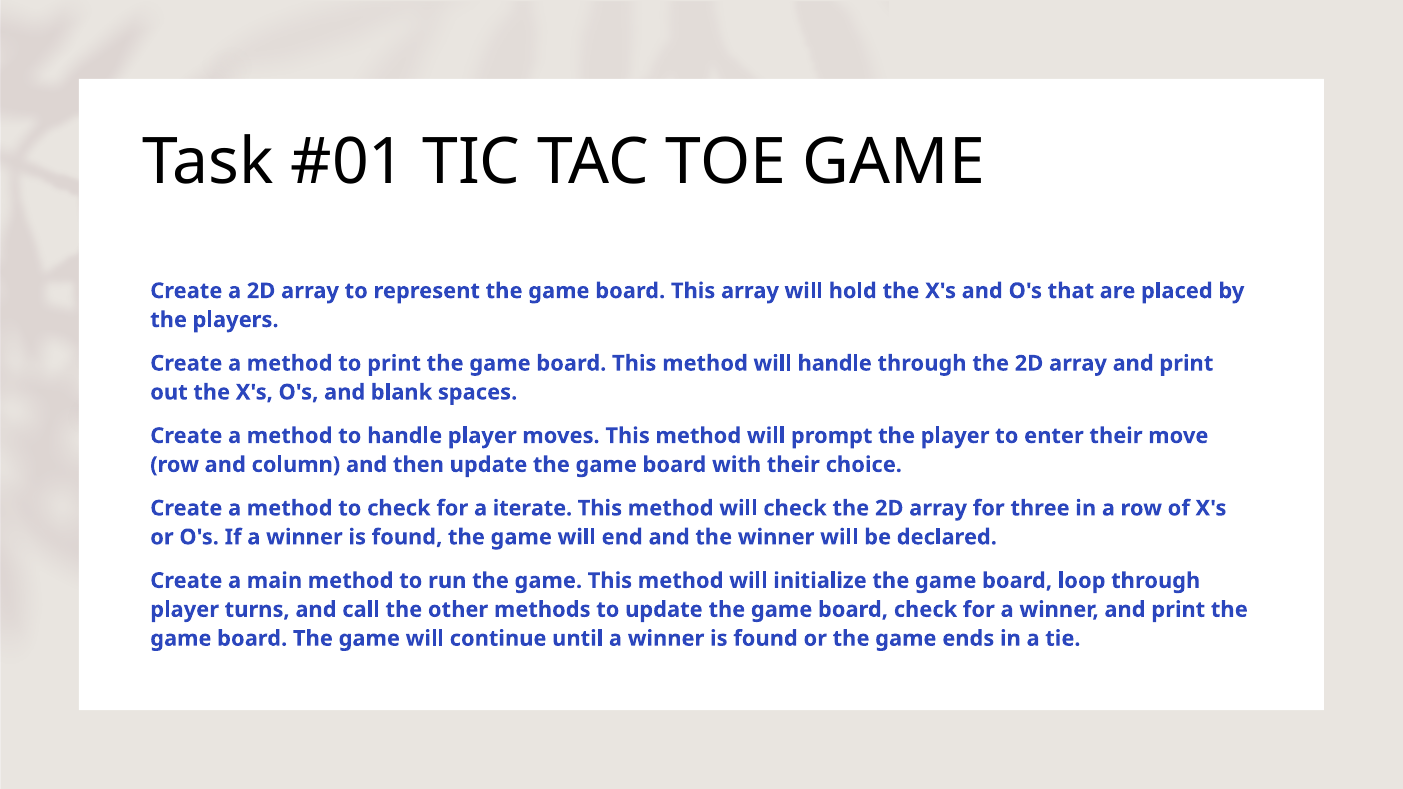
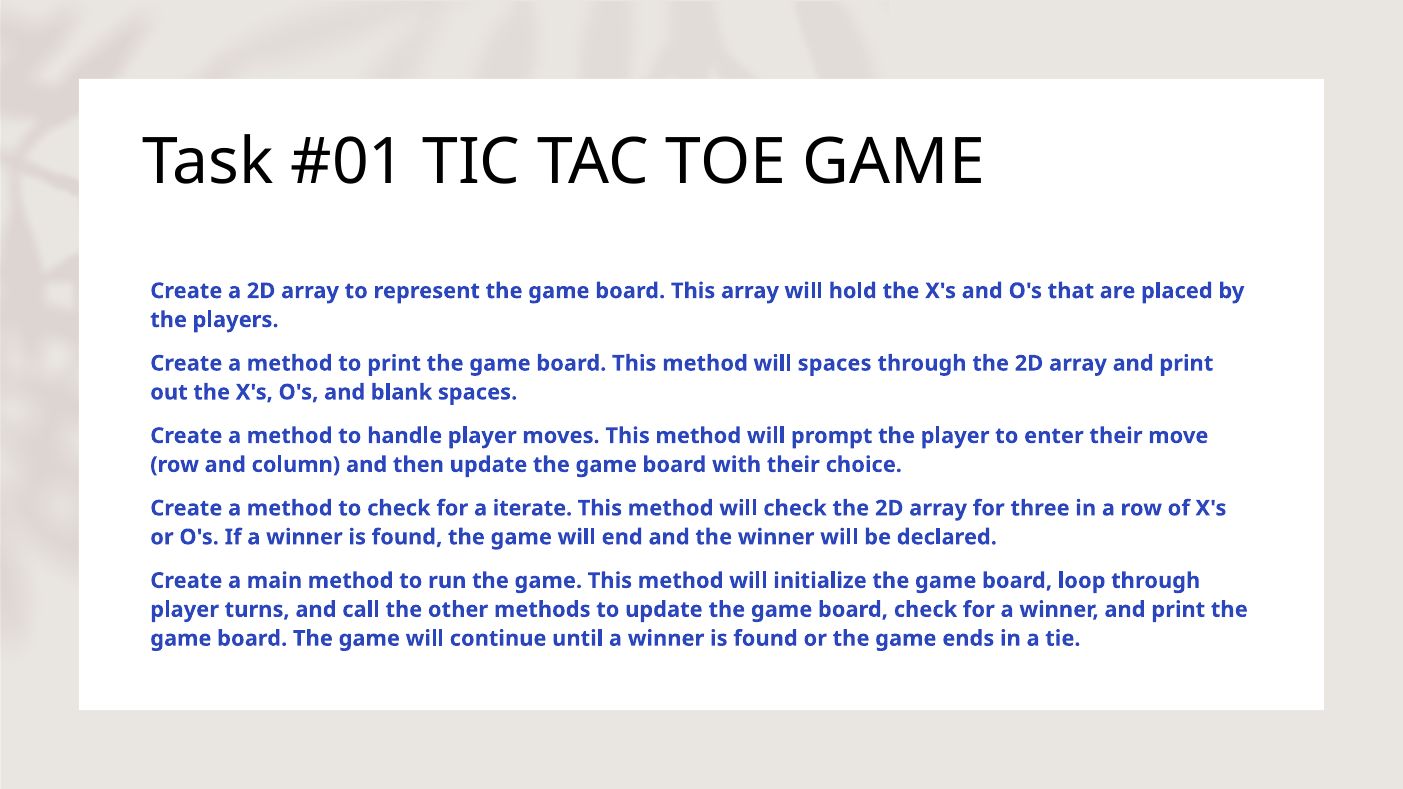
will handle: handle -> spaces
